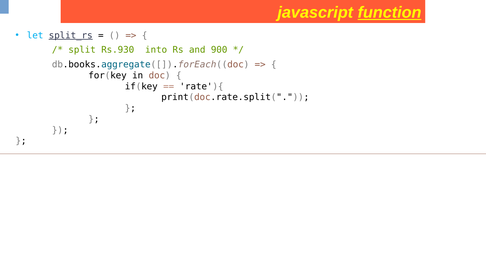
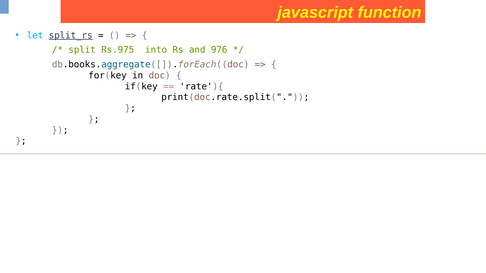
function underline: present -> none
Rs.930: Rs.930 -> Rs.975
900: 900 -> 976
